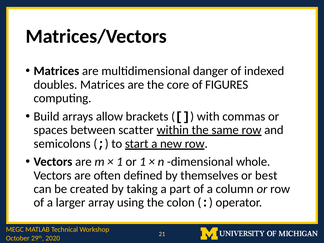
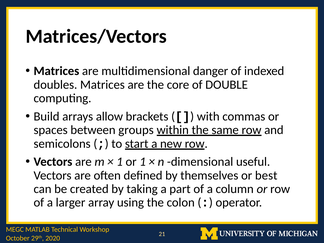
FIGURES: FIGURES -> DOUBLE
scatter: scatter -> groups
whole: whole -> useful
